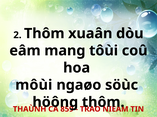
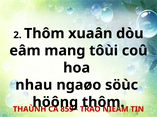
môùi: môùi -> nhau
